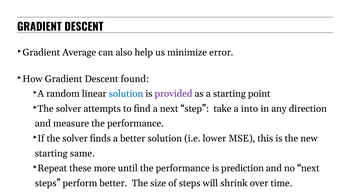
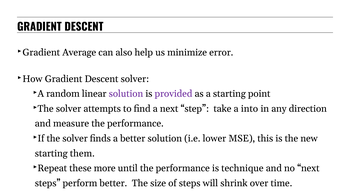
Descent found: found -> solver
solution at (126, 94) colour: blue -> purple
same: same -> them
prediction: prediction -> technique
